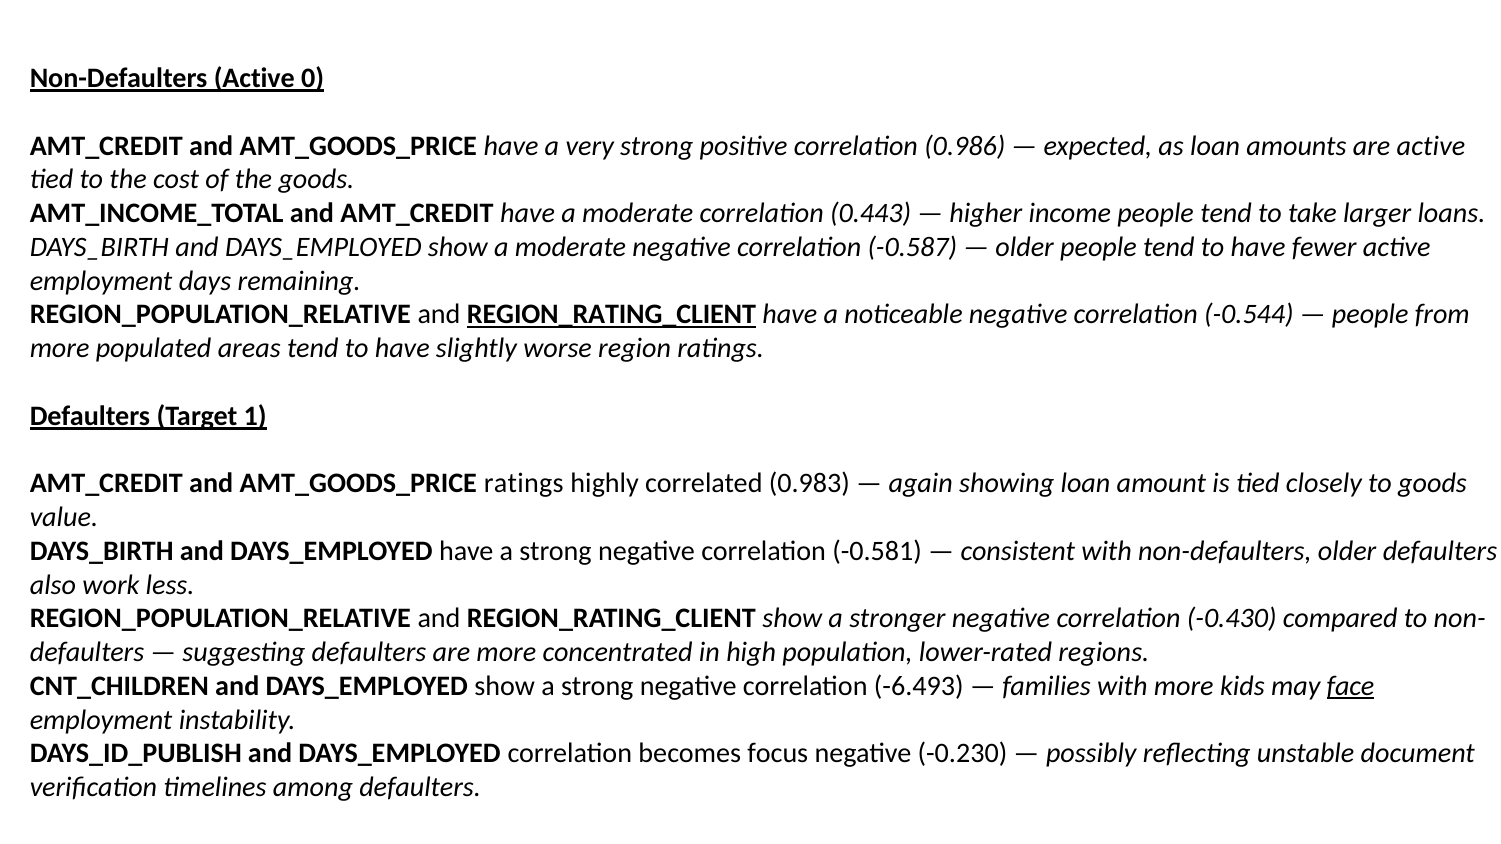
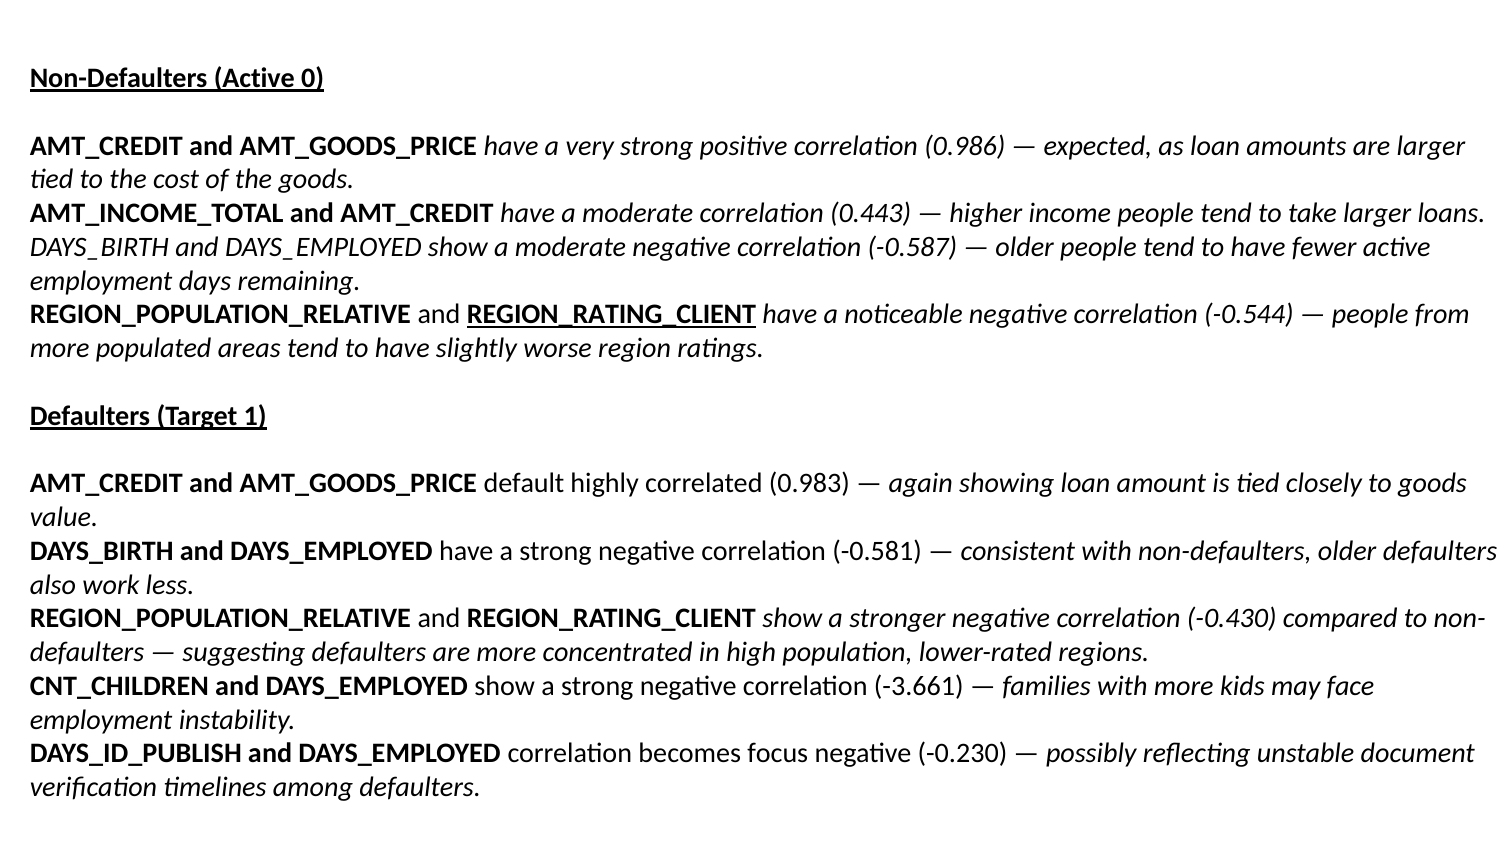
are active: active -> larger
AMT_GOODS_PRICE ratings: ratings -> default
-6.493: -6.493 -> -3.661
face underline: present -> none
